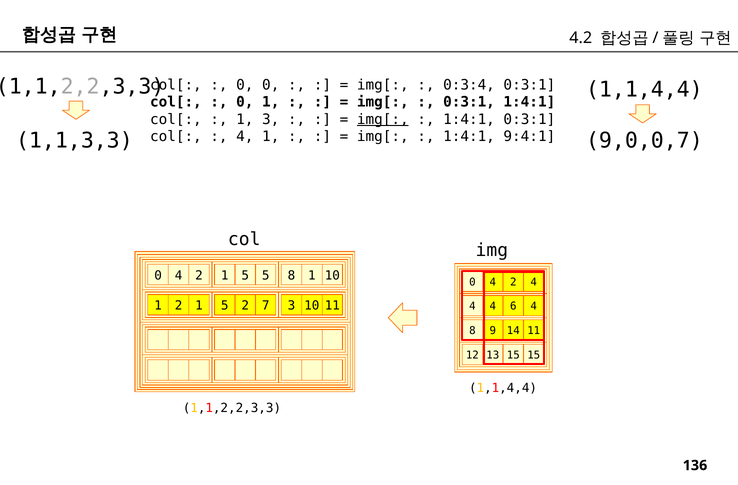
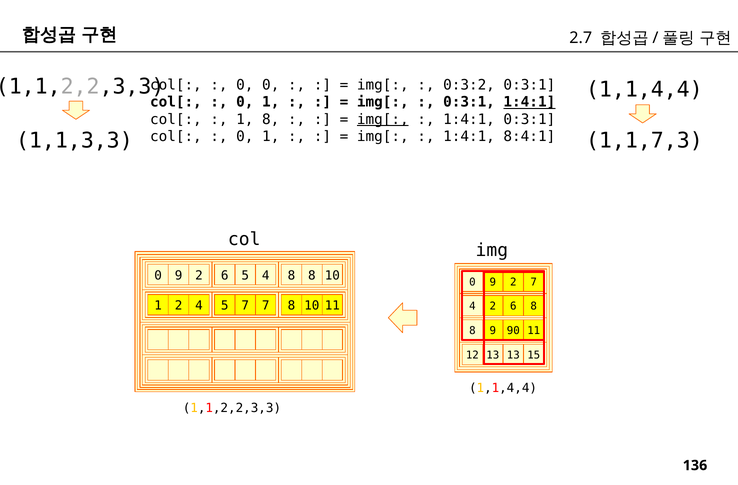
4.2: 4.2 -> 2.7
0:3:4: 0:3:4 -> 0:3:2
1:4:1 at (529, 102) underline: none -> present
1 3: 3 -> 8
4 at (245, 137): 4 -> 0
9:4:1: 9:4:1 -> 8:4:1
9,0,0,7: 9,0,0,7 -> 1,1,7,3
4 at (179, 275): 4 -> 9
1 at (225, 275): 1 -> 6
5 5: 5 -> 4
1 at (312, 275): 1 -> 8
4 at (493, 282): 4 -> 9
2 4: 4 -> 7
1 2 1: 1 -> 4
5 2: 2 -> 7
7 3: 3 -> 8
4 at (493, 306): 4 -> 2
6 4: 4 -> 8
14: 14 -> 90
13 15: 15 -> 13
